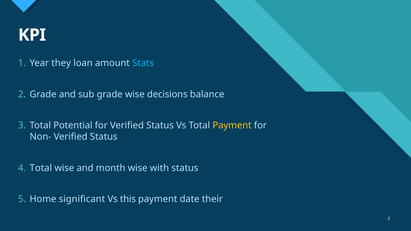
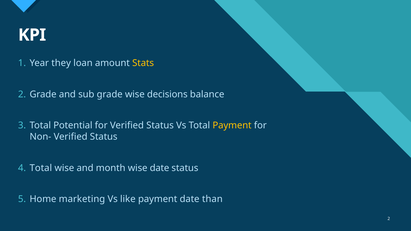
Stats colour: light blue -> yellow
wise with: with -> date
significant: significant -> marketing
this: this -> like
their: their -> than
